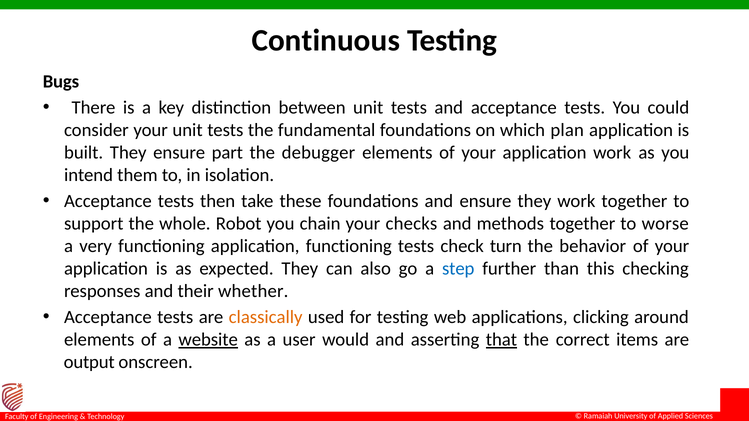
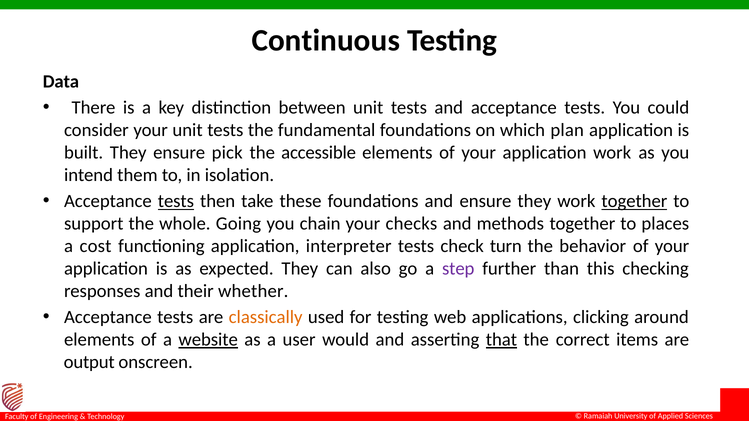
Bugs: Bugs -> Data
part: part -> pick
debugger: debugger -> accessible
tests at (176, 201) underline: none -> present
together at (634, 201) underline: none -> present
Robot: Robot -> Going
worse: worse -> places
very: very -> cost
application functioning: functioning -> interpreter
step colour: blue -> purple
